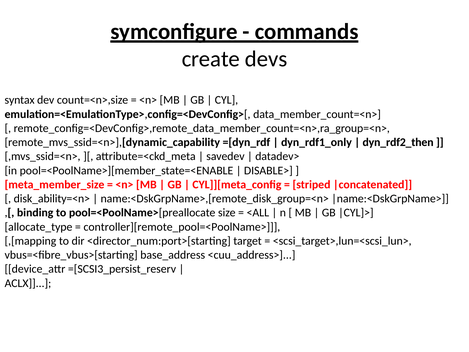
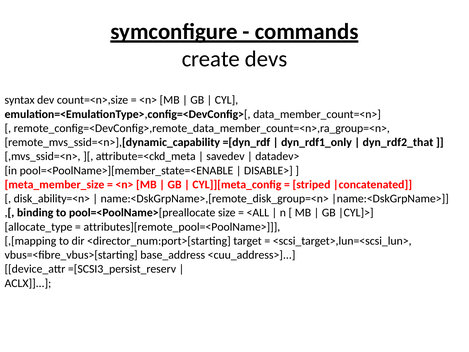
dyn_rdf2_then: dyn_rdf2_then -> dyn_rdf2_that
controller][remote_pool=<PoolName>: controller][remote_pool=<PoolName> -> attributes][remote_pool=<PoolName>
